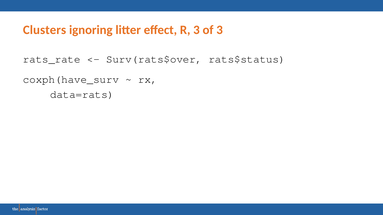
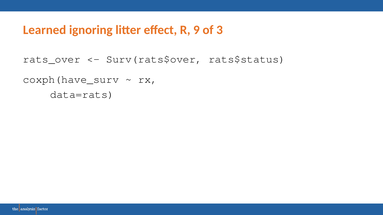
Clusters: Clusters -> Learned
R 3: 3 -> 9
rats_rate: rats_rate -> rats_over
